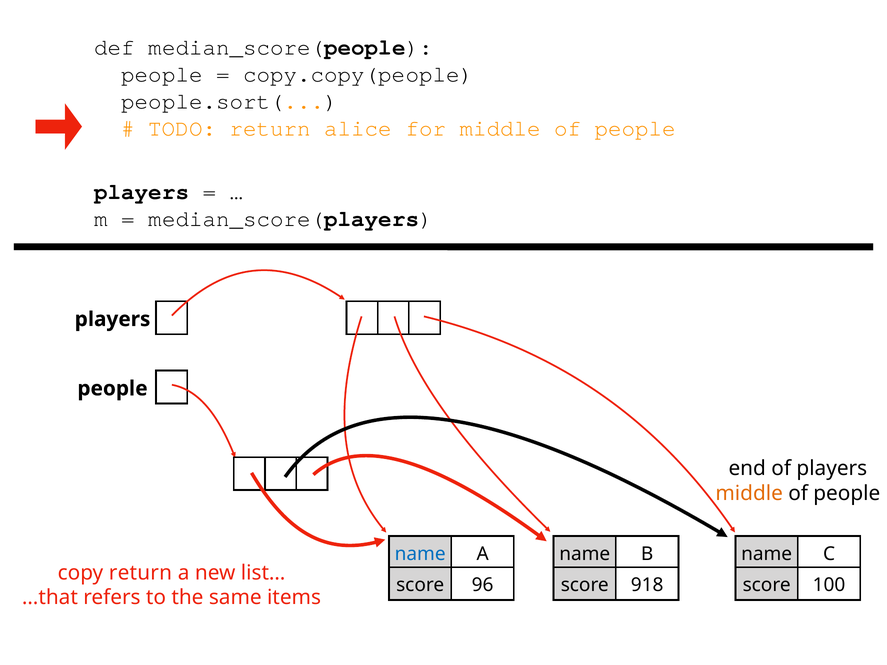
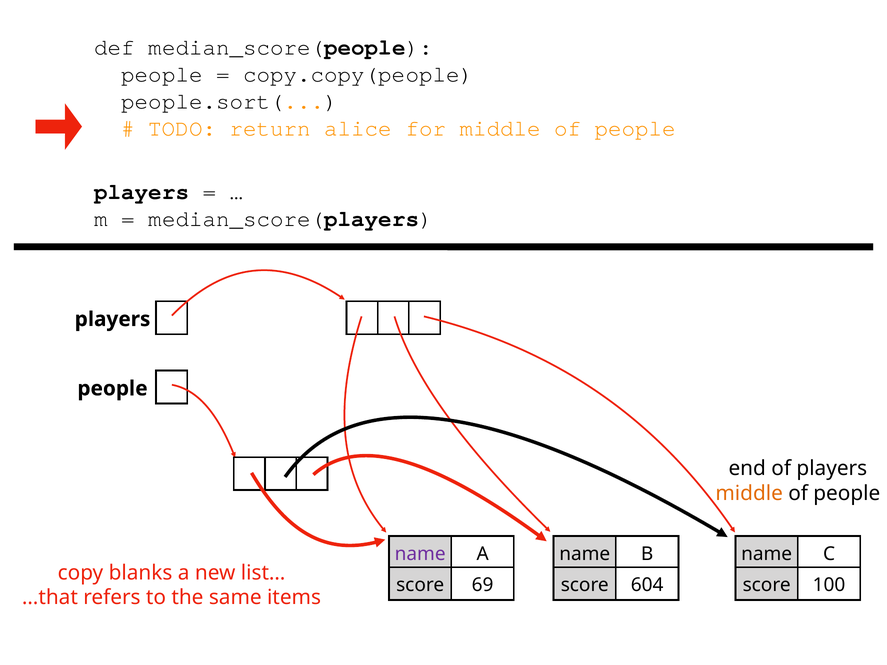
name at (420, 554) colour: blue -> purple
copy return: return -> blanks
96: 96 -> 69
918: 918 -> 604
